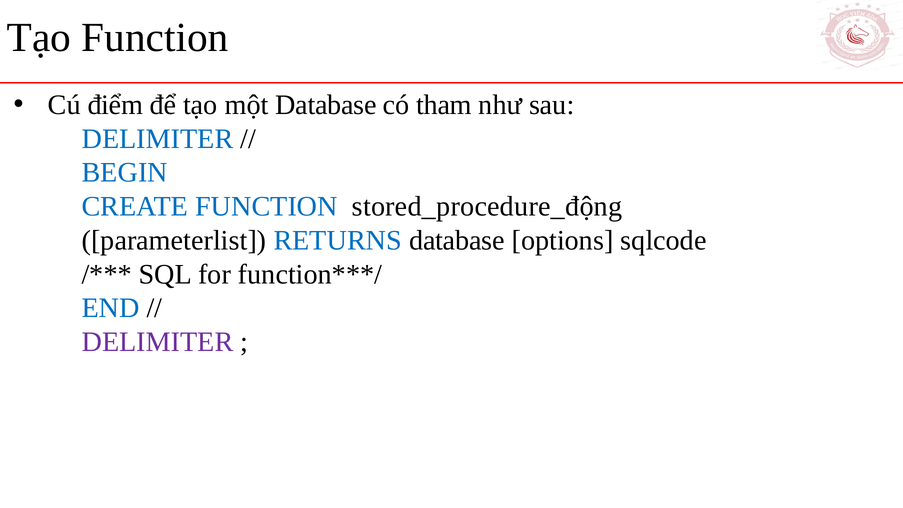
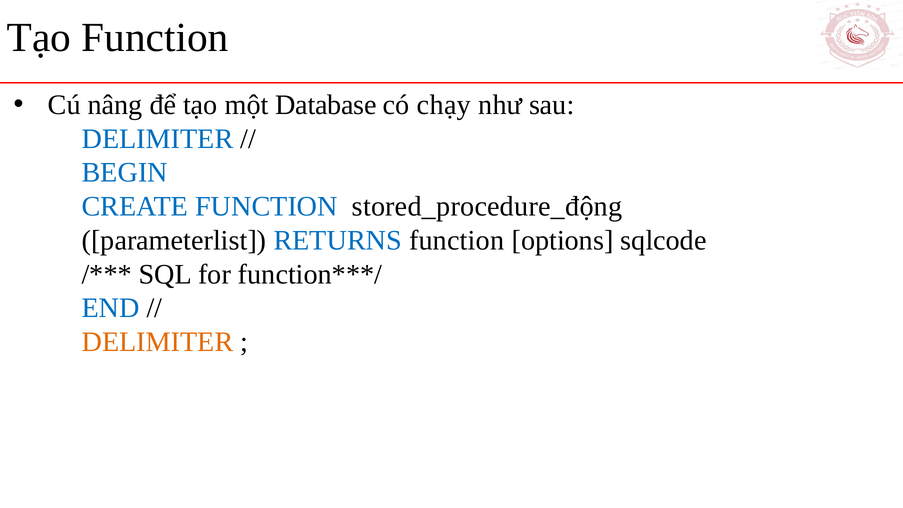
điểm: điểm -> nâng
tham: tham -> chạy
RETURNS database: database -> function
DELIMITER at (158, 342) colour: purple -> orange
